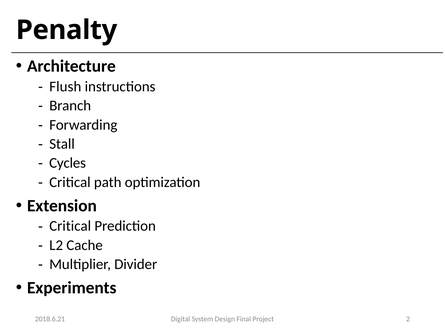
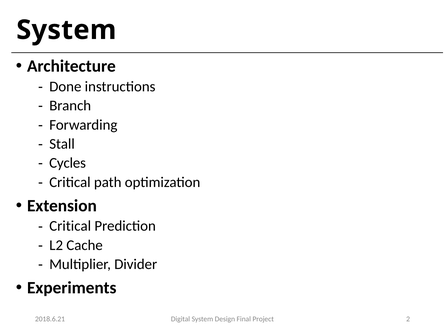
Penalty at (67, 30): Penalty -> System
Flush: Flush -> Done
